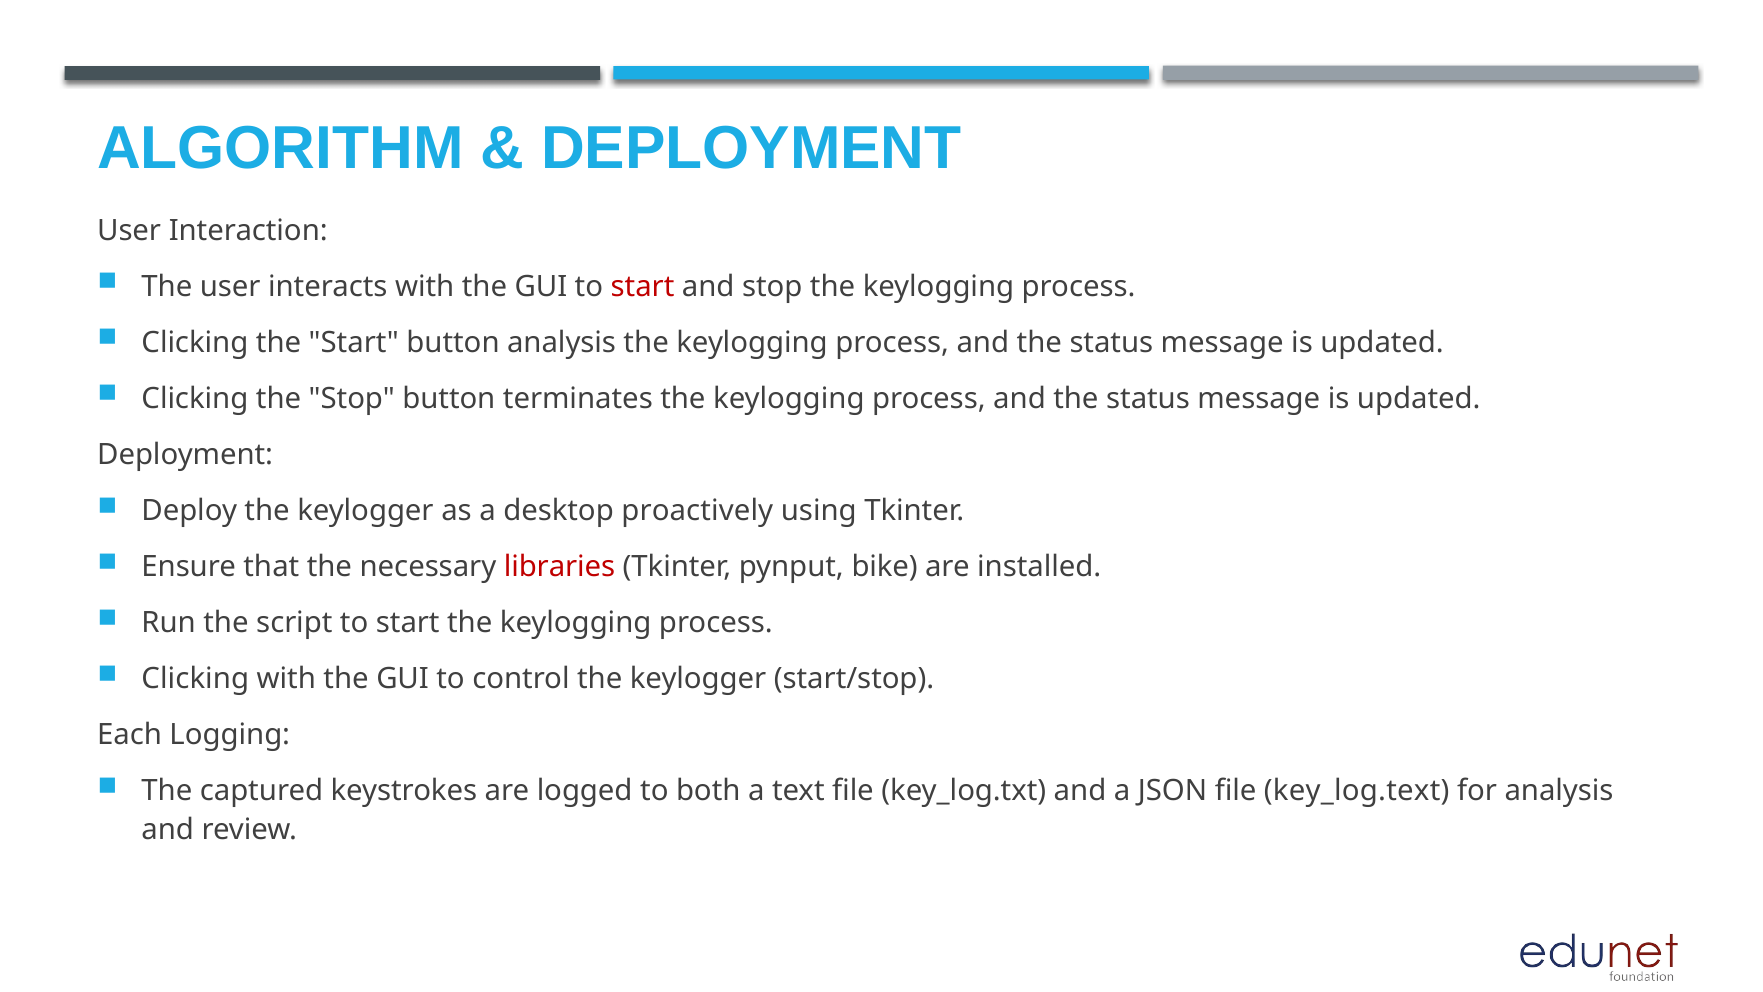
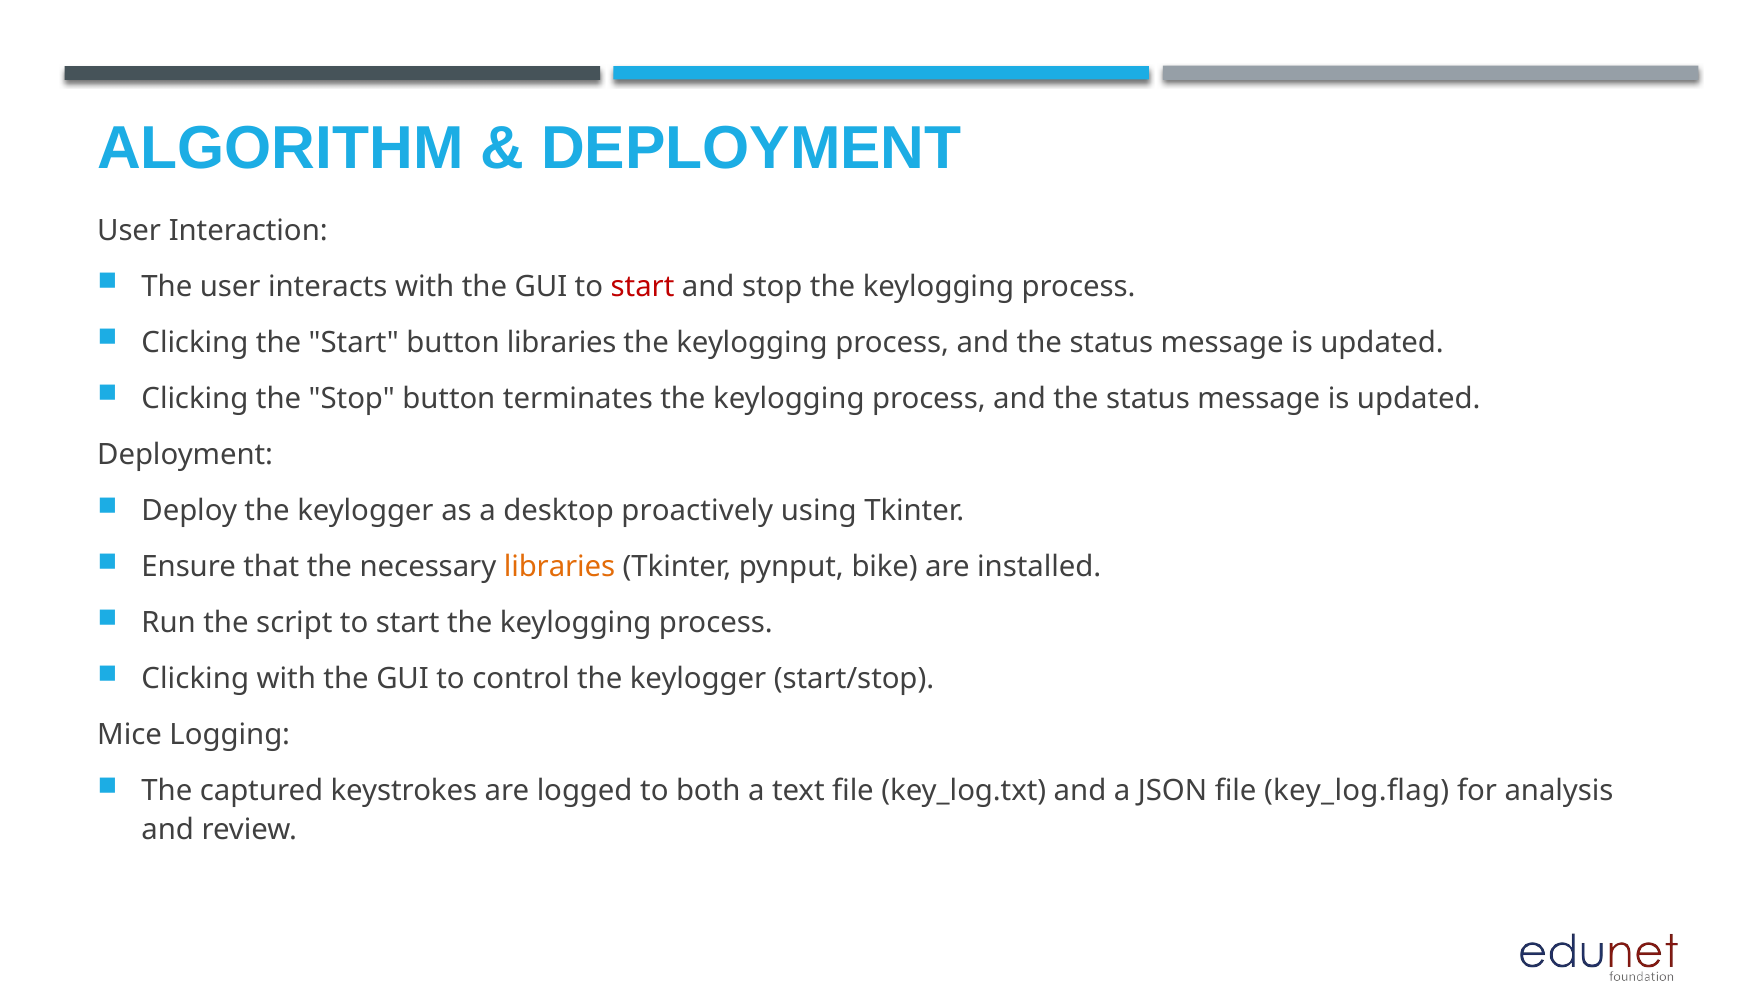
button analysis: analysis -> libraries
libraries at (559, 567) colour: red -> orange
Each: Each -> Mice
key_log.text: key_log.text -> key_log.flag
